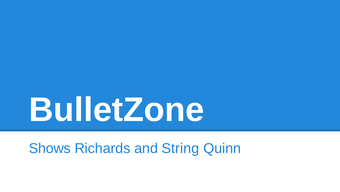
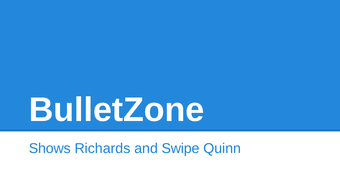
String: String -> Swipe
